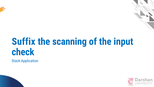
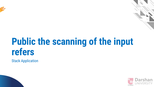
Suffix: Suffix -> Public
check: check -> refers
